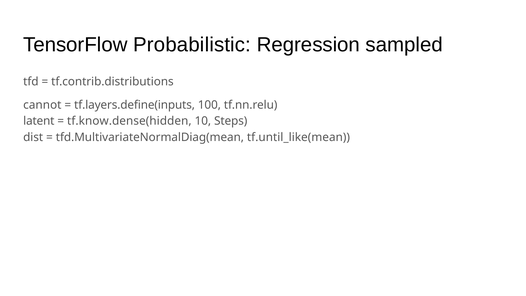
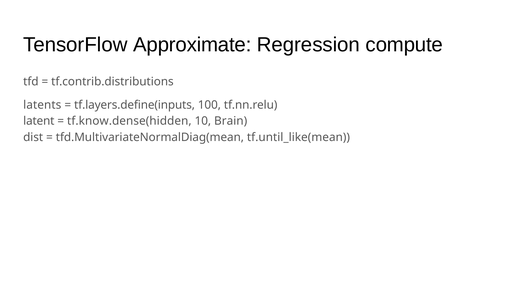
Probabilistic: Probabilistic -> Approximate
sampled: sampled -> compute
cannot: cannot -> latents
Steps: Steps -> Brain
